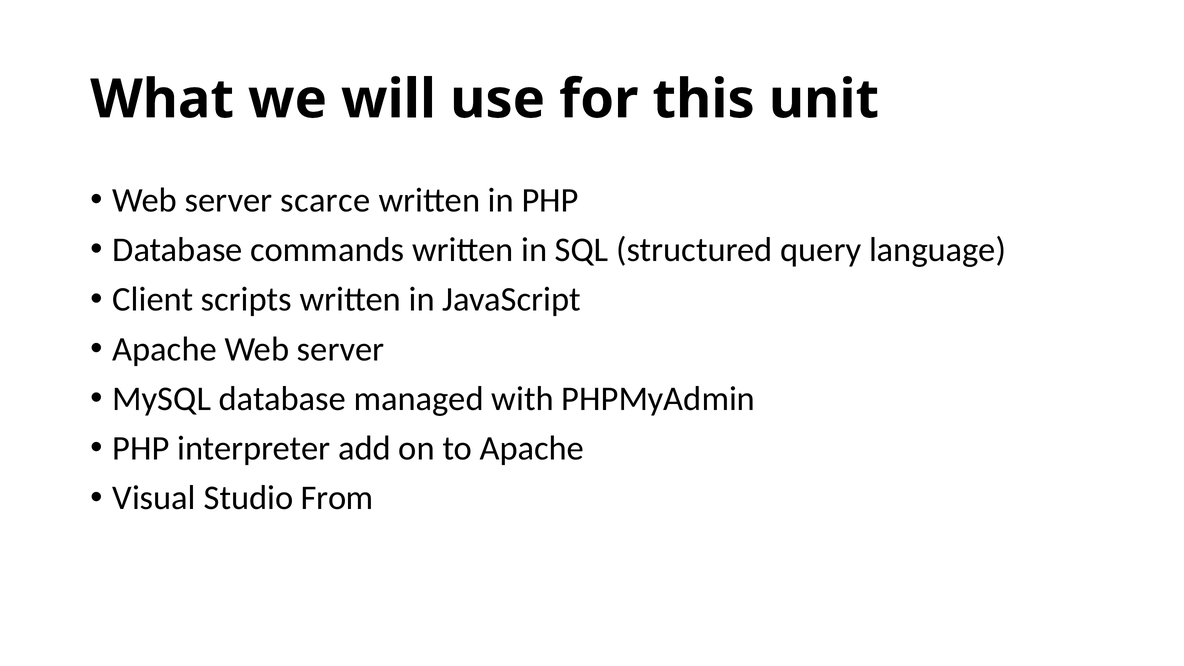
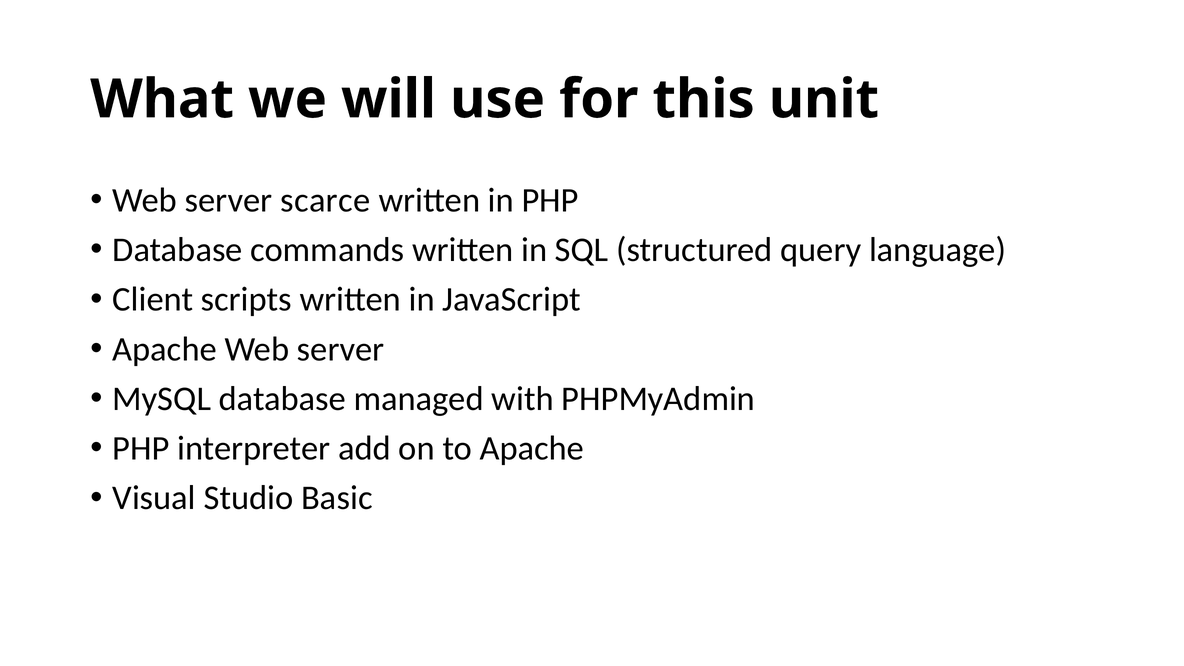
From: From -> Basic
